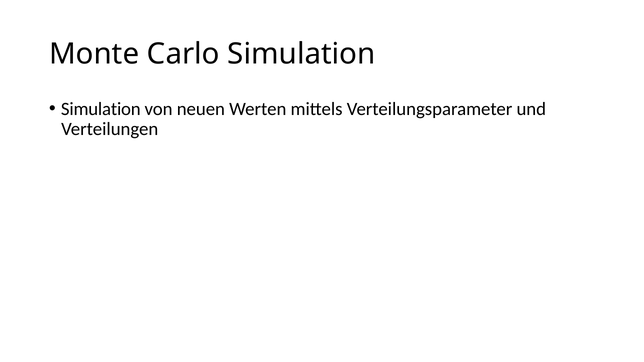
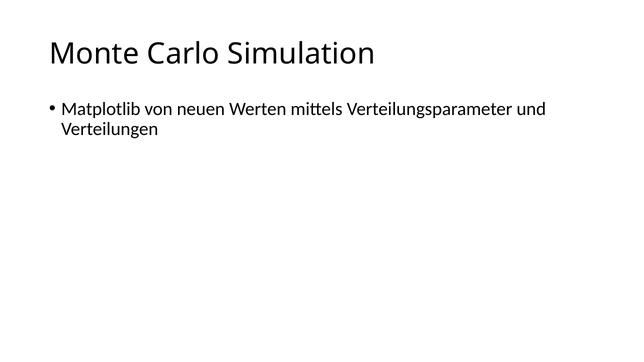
Simulation at (101, 109): Simulation -> Matplotlib
